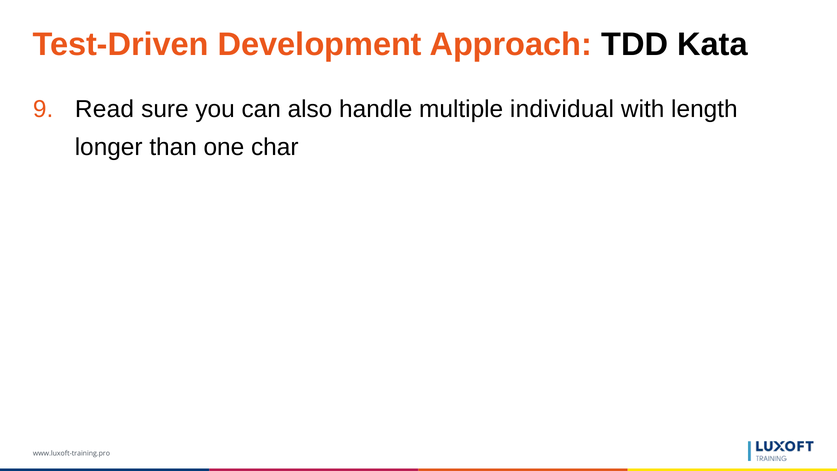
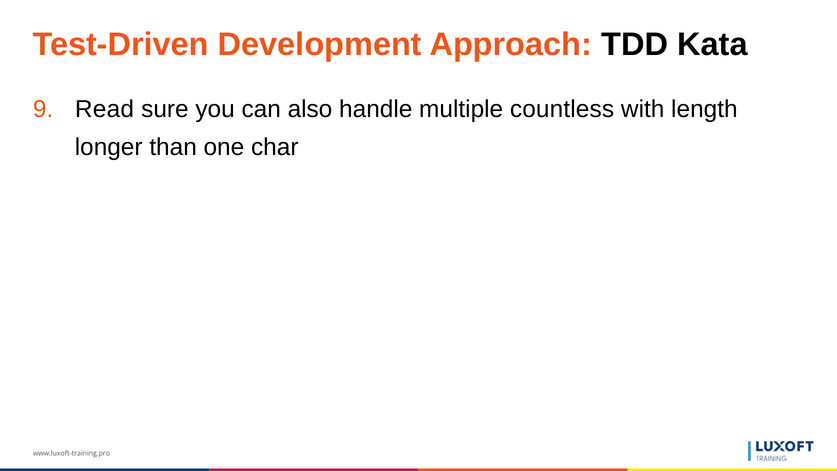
individual: individual -> countless
